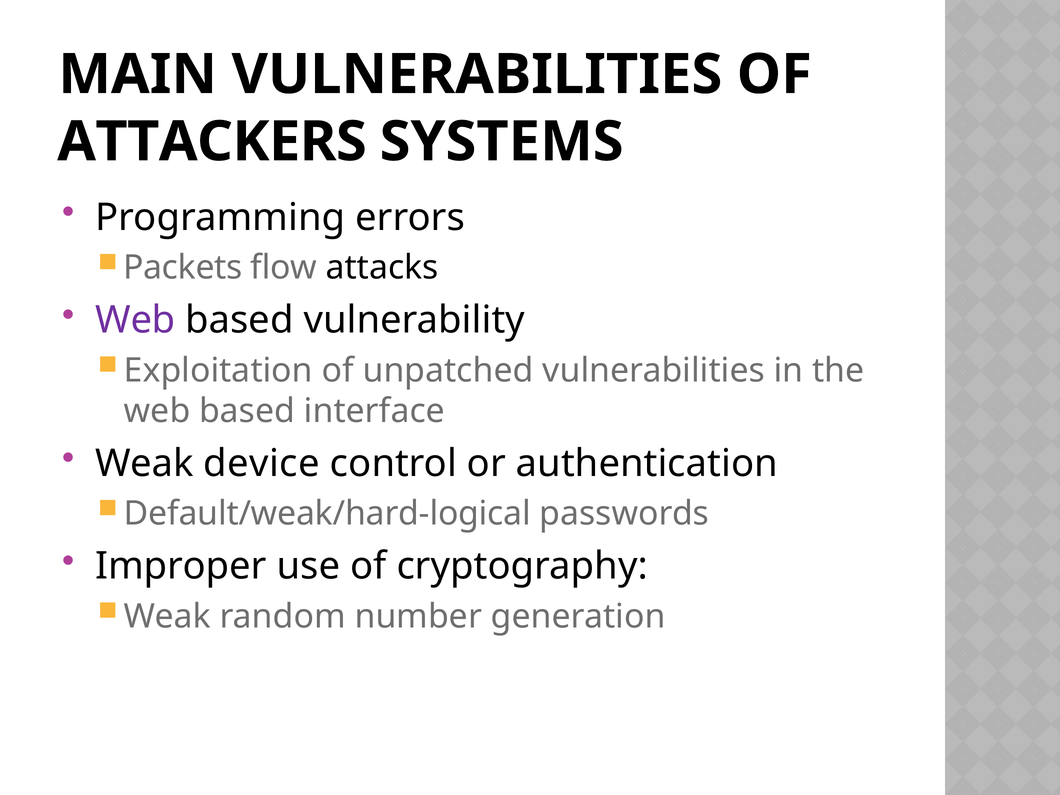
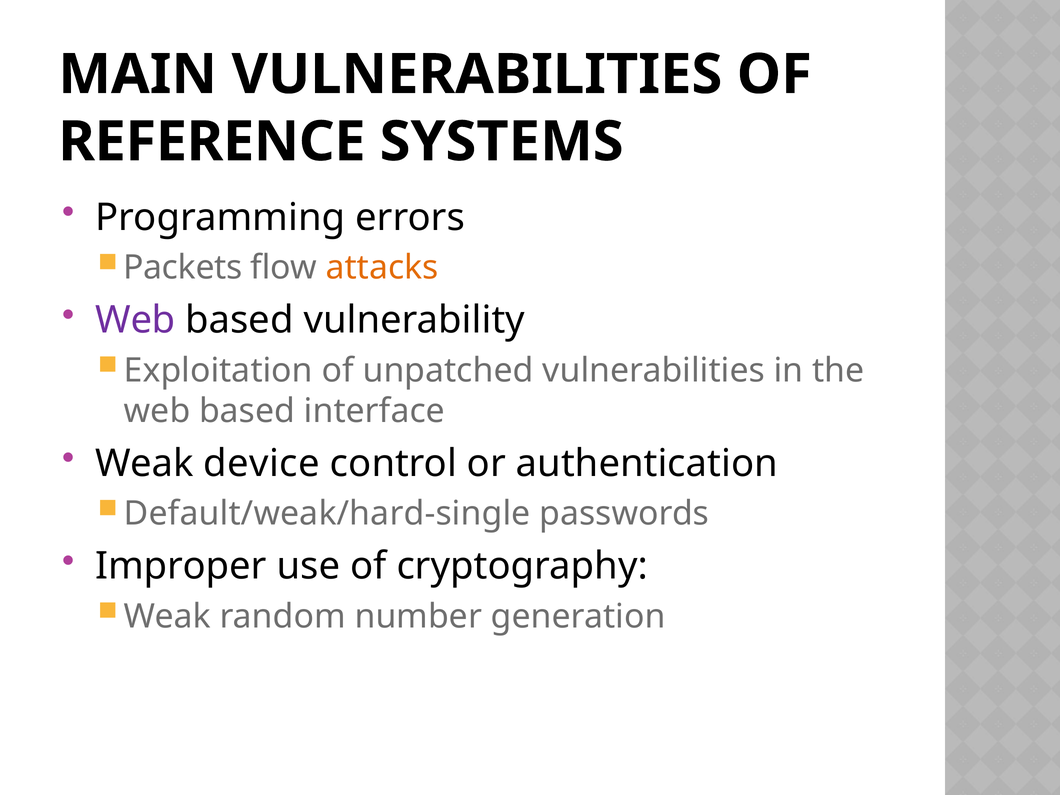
ATTACKERS: ATTACKERS -> REFERENCE
attacks colour: black -> orange
Default/weak/hard-logical: Default/weak/hard-logical -> Default/weak/hard-single
